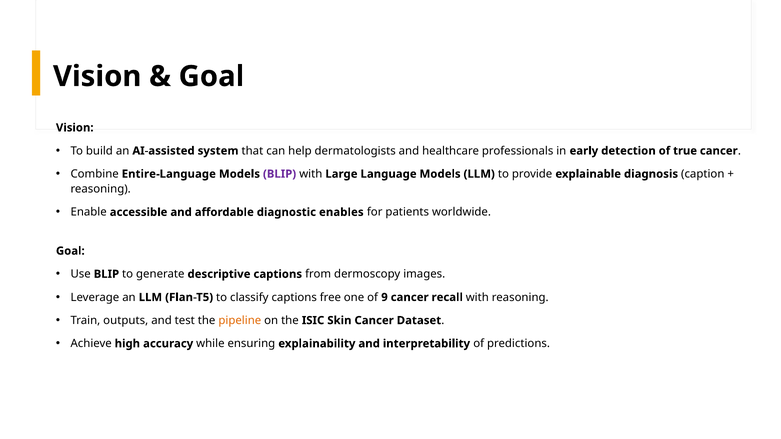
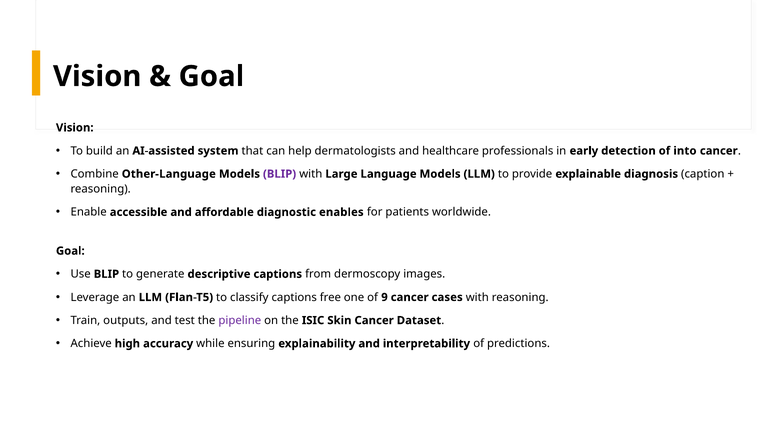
true: true -> into
Entire-Language: Entire-Language -> Other-Language
recall: recall -> cases
pipeline colour: orange -> purple
